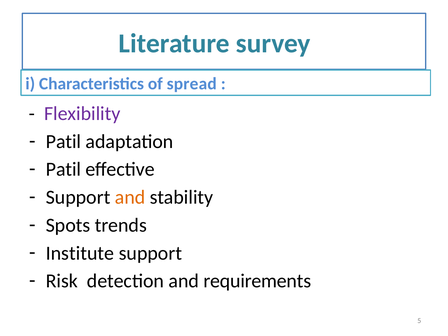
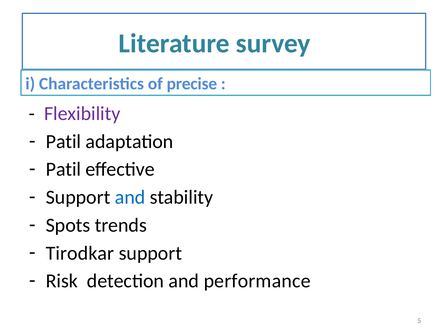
spread: spread -> precise
and at (130, 197) colour: orange -> blue
Institute: Institute -> Tirodkar
requirements: requirements -> performance
